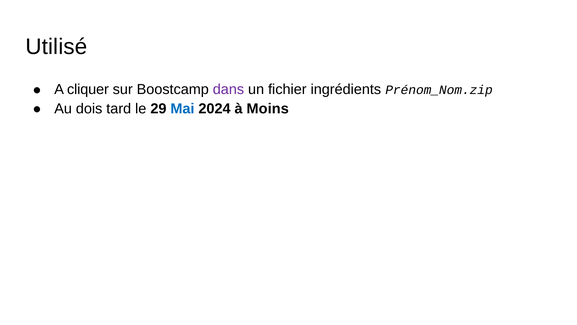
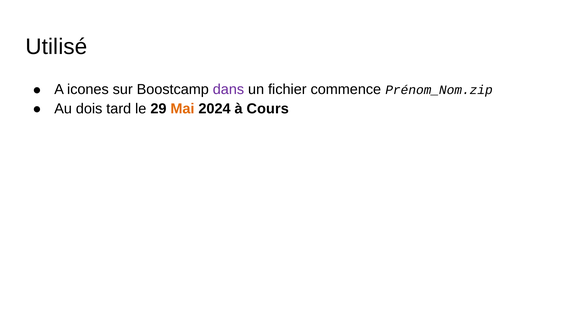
cliquer: cliquer -> icones
ingrédients: ingrédients -> commence
Mai colour: blue -> orange
Moins: Moins -> Cours
